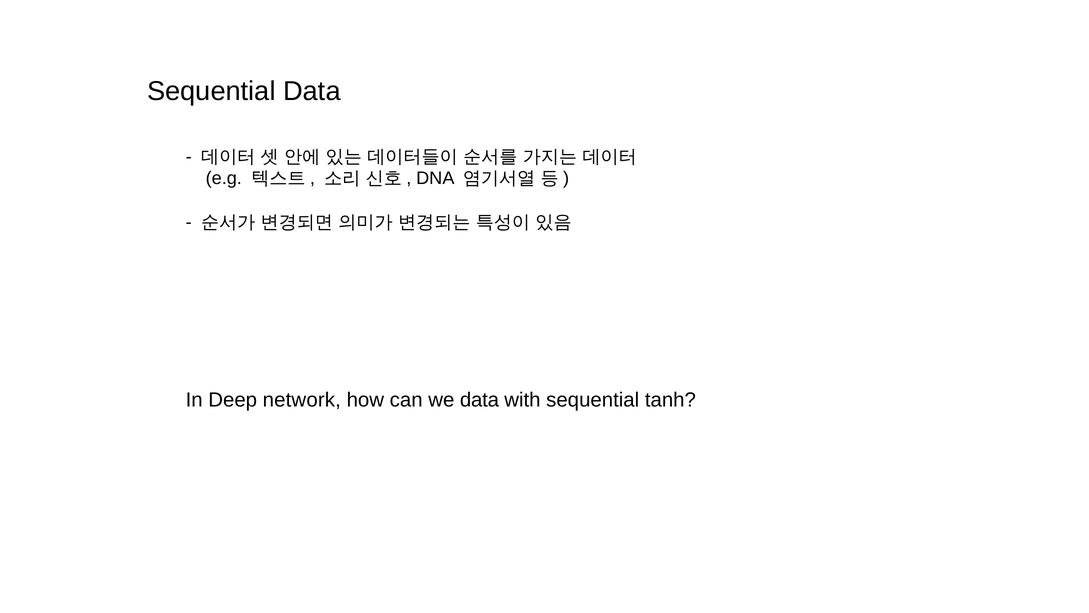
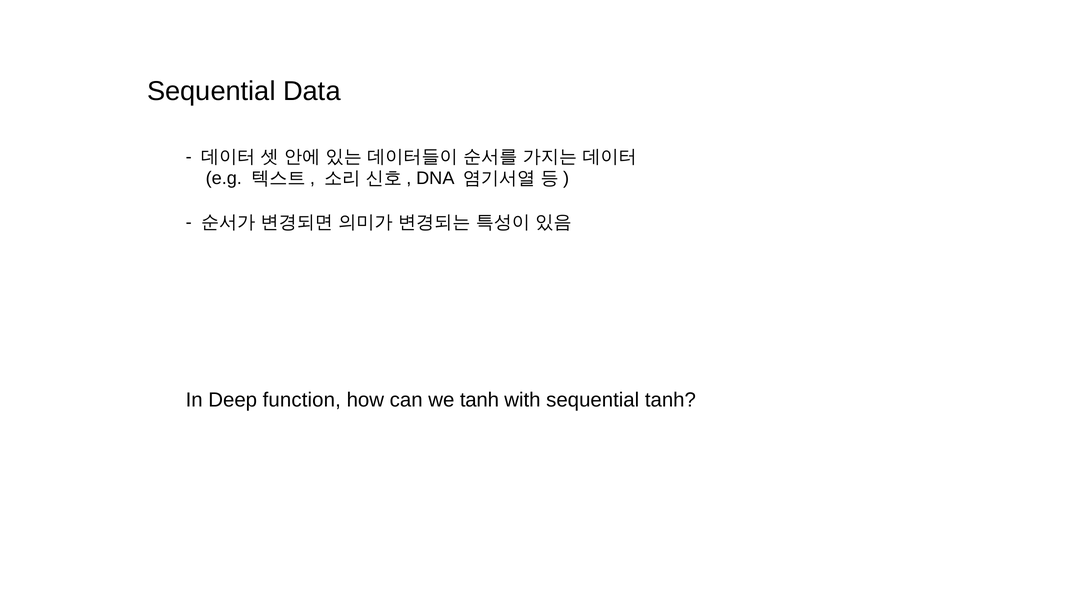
network: network -> function
we data: data -> tanh
